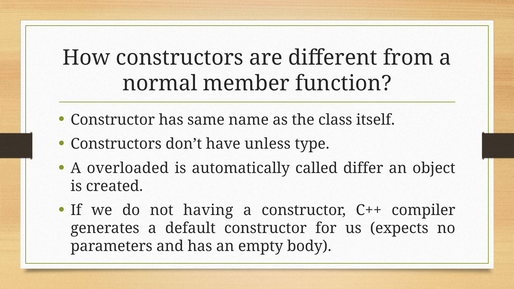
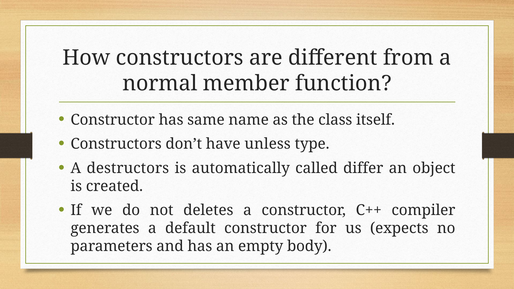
overloaded: overloaded -> destructors
having: having -> deletes
